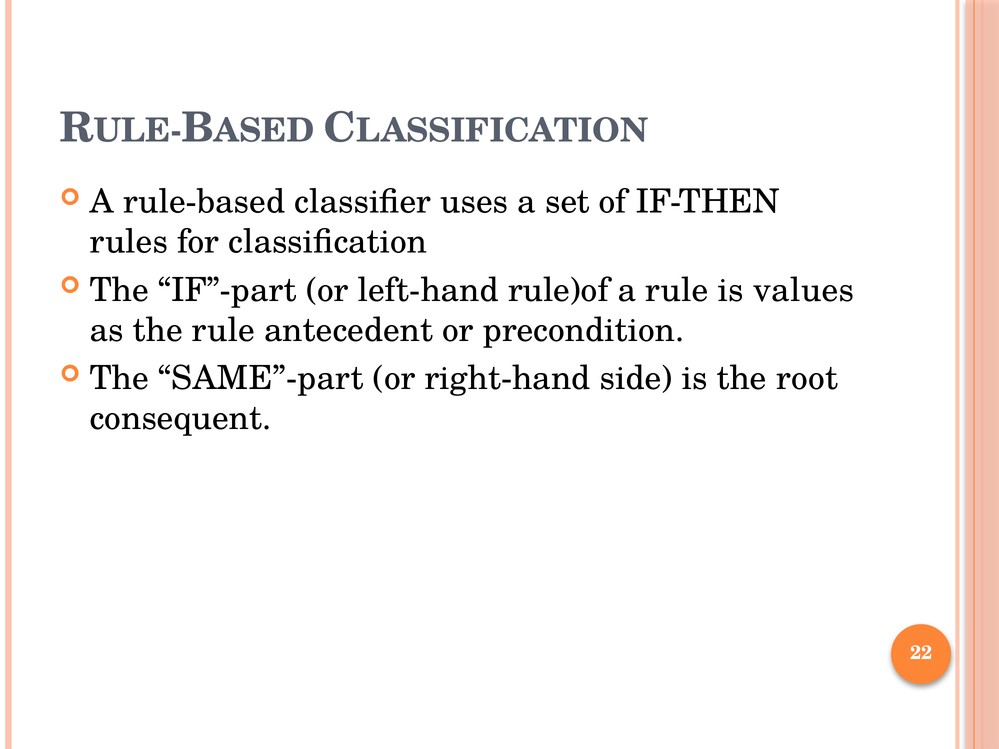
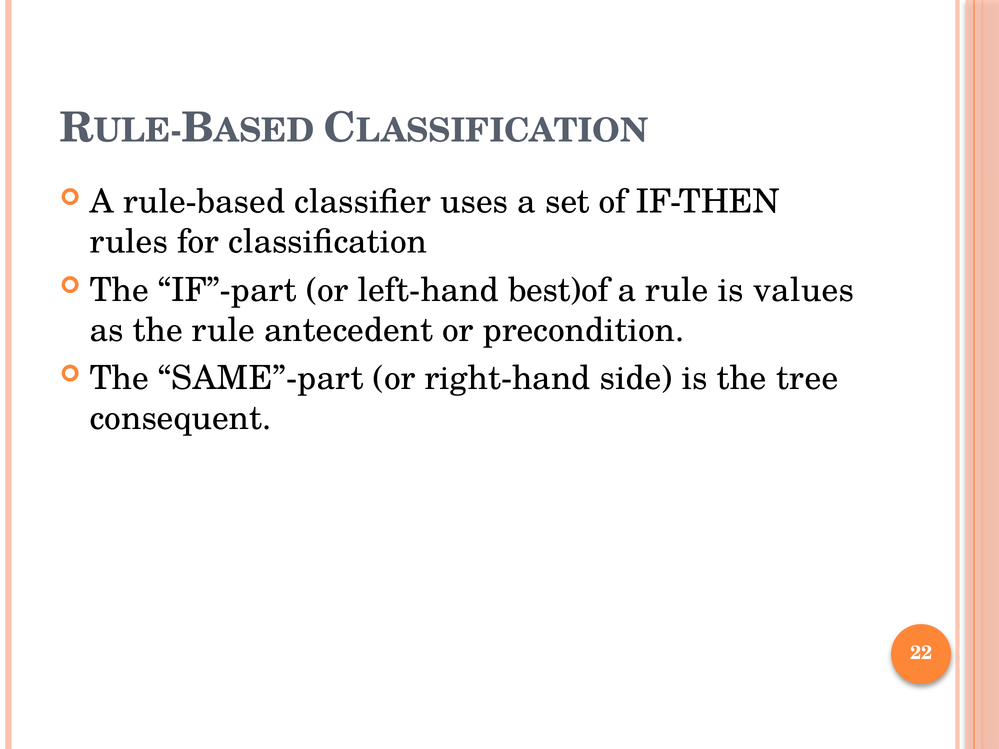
rule)of: rule)of -> best)of
root: root -> tree
